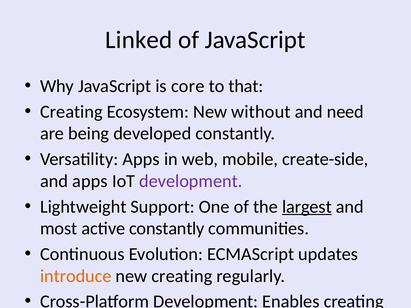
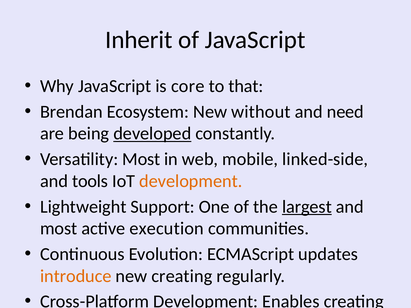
Linked: Linked -> Inherit
Creating at (71, 112): Creating -> Brendan
developed underline: none -> present
Versatility Apps: Apps -> Most
create-side: create-side -> linked-side
and apps: apps -> tools
development at (191, 181) colour: purple -> orange
active constantly: constantly -> execution
